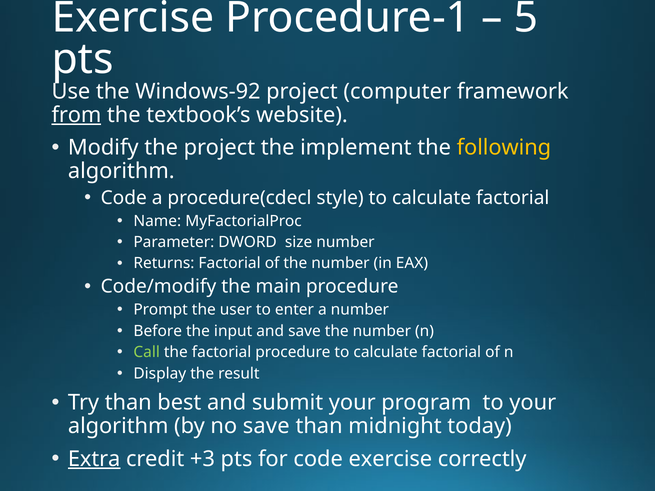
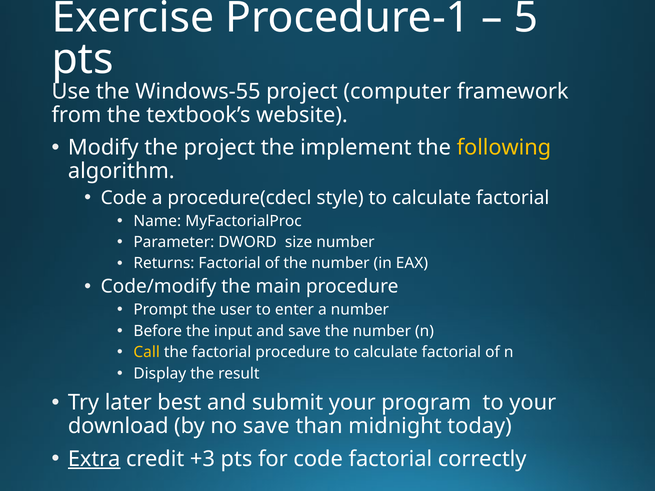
Windows-92: Windows-92 -> Windows-55
from underline: present -> none
Call colour: light green -> yellow
Try than: than -> later
algorithm at (118, 426): algorithm -> download
code exercise: exercise -> factorial
